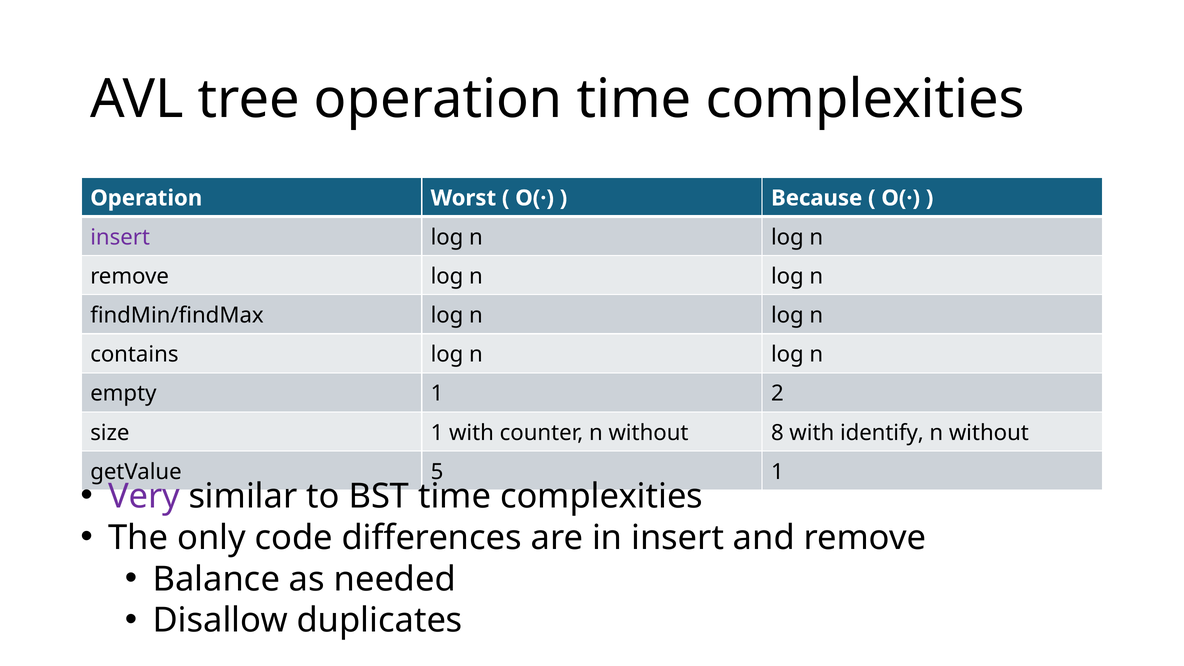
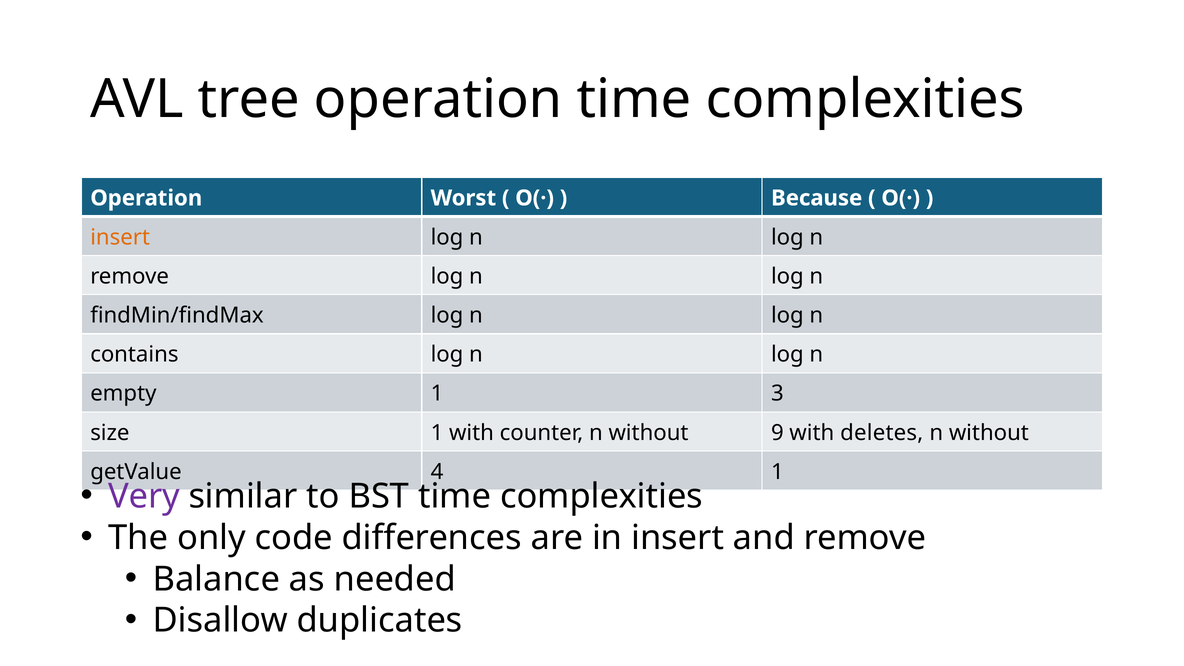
insert at (120, 237) colour: purple -> orange
2: 2 -> 3
8: 8 -> 9
identify: identify -> deletes
5: 5 -> 4
